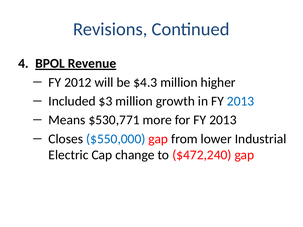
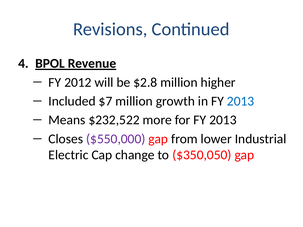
$4.3: $4.3 -> $2.8
$3: $3 -> $7
$530,771: $530,771 -> $232,522
$550,000 colour: blue -> purple
$472,240: $472,240 -> $350,050
